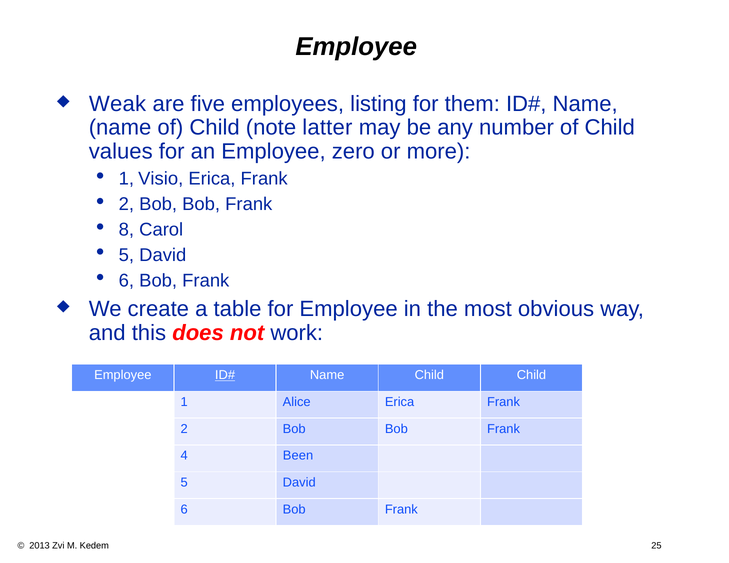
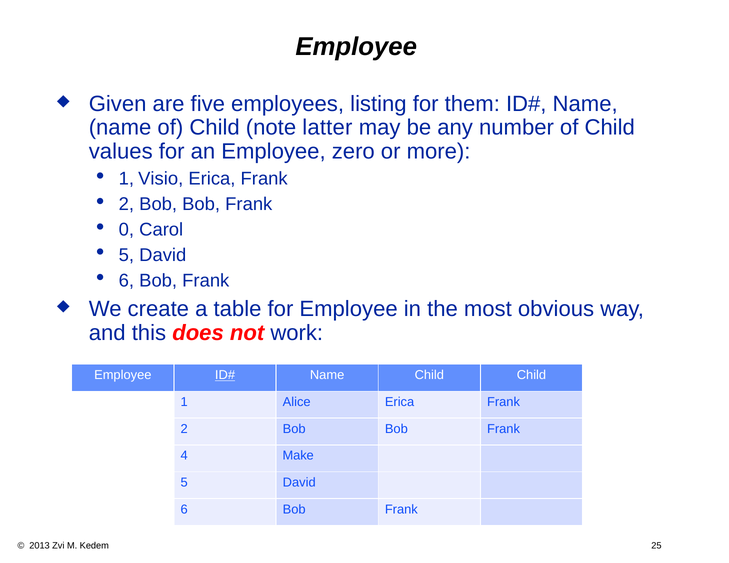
Weak: Weak -> Given
8: 8 -> 0
Been: Been -> Make
